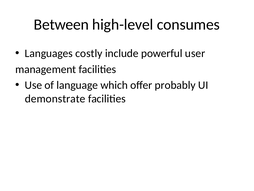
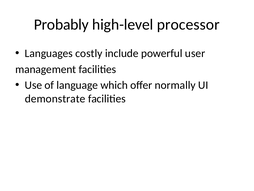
Between: Between -> Probably
consumes: consumes -> processor
probably: probably -> normally
